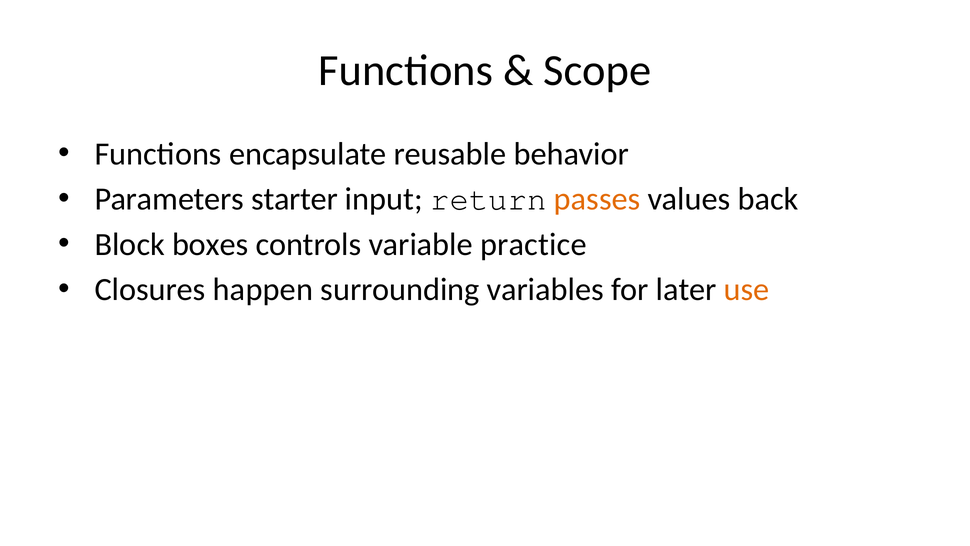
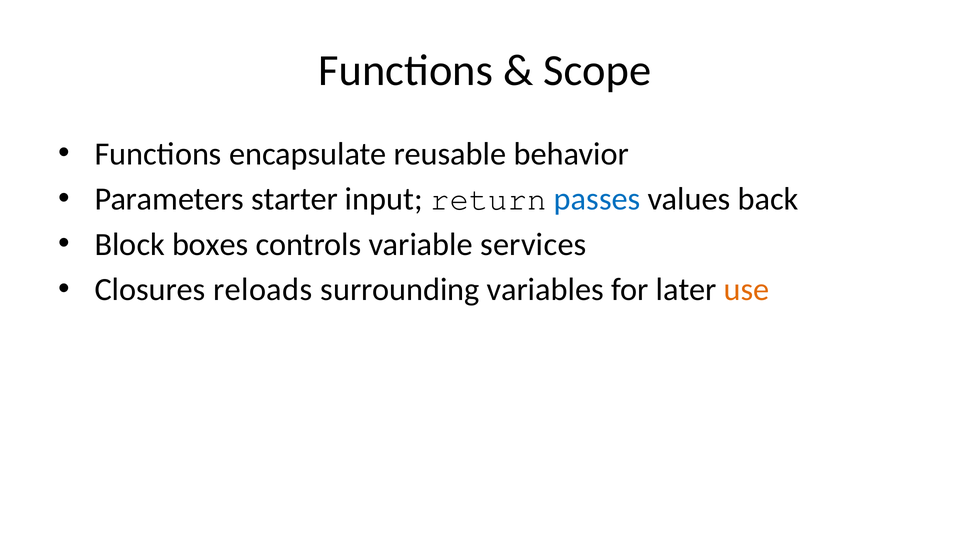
passes colour: orange -> blue
practice: practice -> services
happen: happen -> reloads
